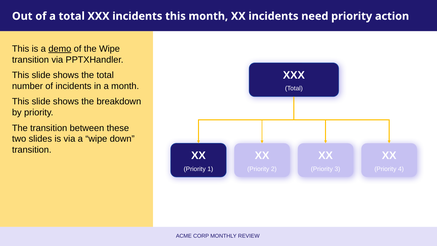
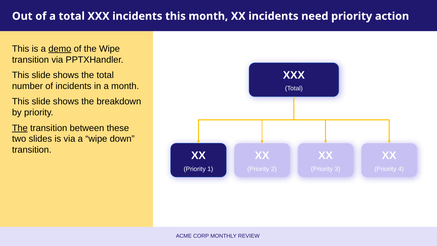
The at (20, 128) underline: none -> present
